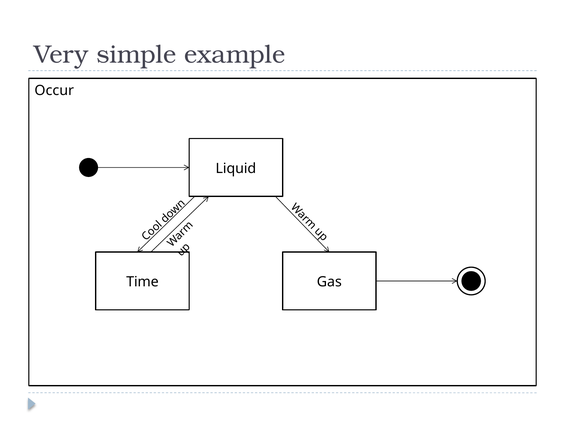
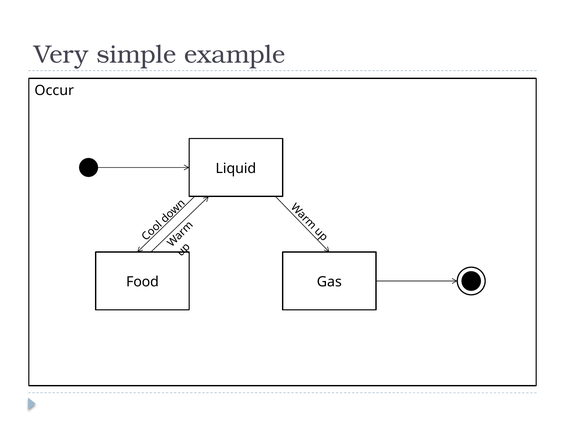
Time: Time -> Food
